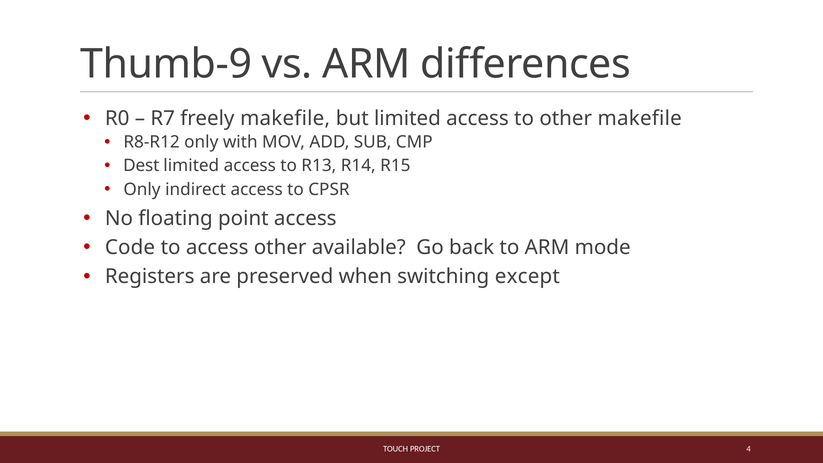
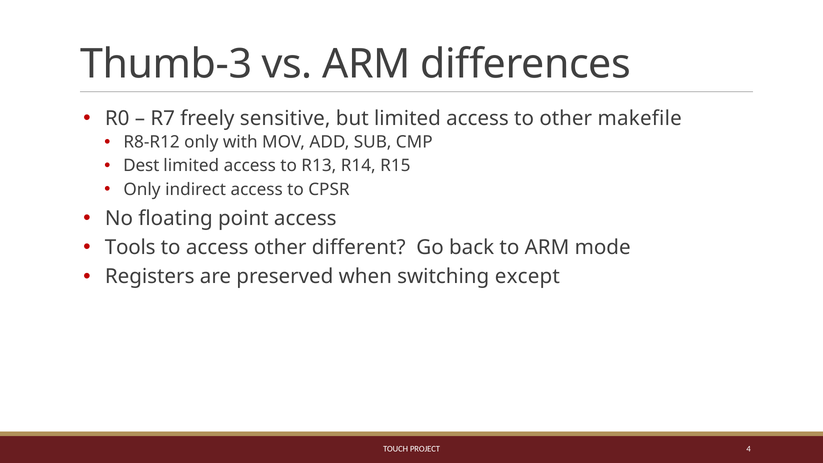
Thumb-9: Thumb-9 -> Thumb-3
freely makefile: makefile -> sensitive
Code: Code -> Tools
available: available -> different
